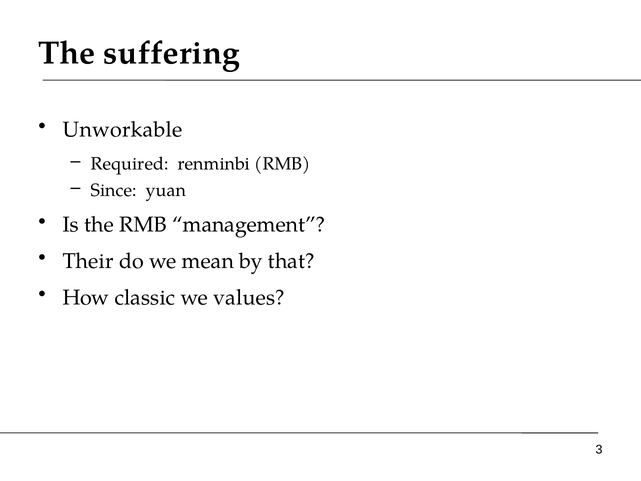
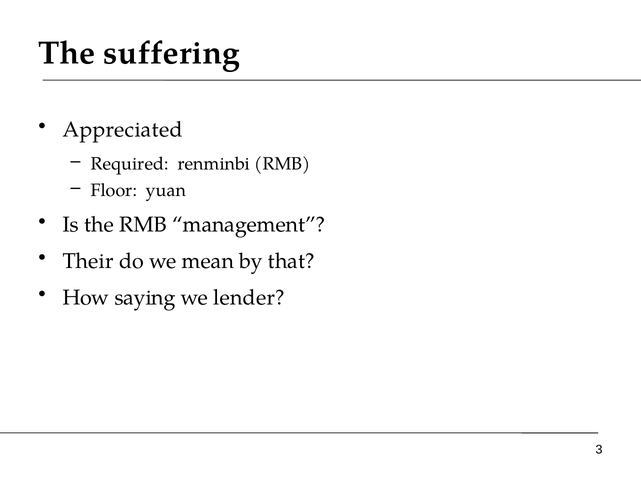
Unworkable: Unworkable -> Appreciated
Since: Since -> Floor
classic: classic -> saying
values: values -> lender
